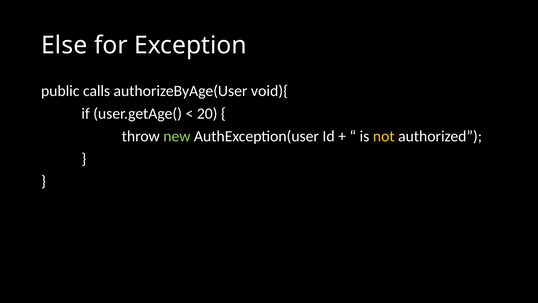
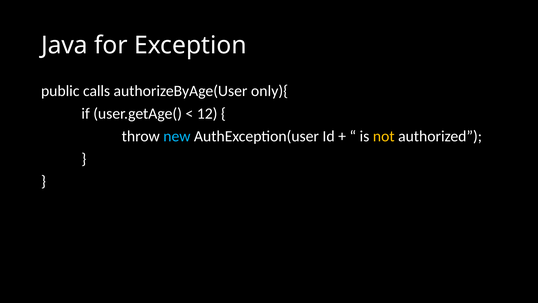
Else: Else -> Java
void){: void){ -> only){
20: 20 -> 12
new colour: light green -> light blue
